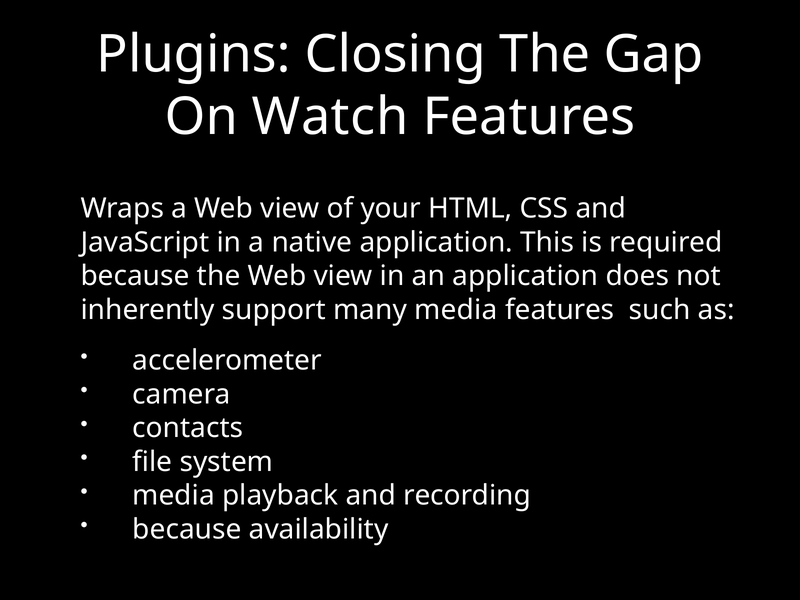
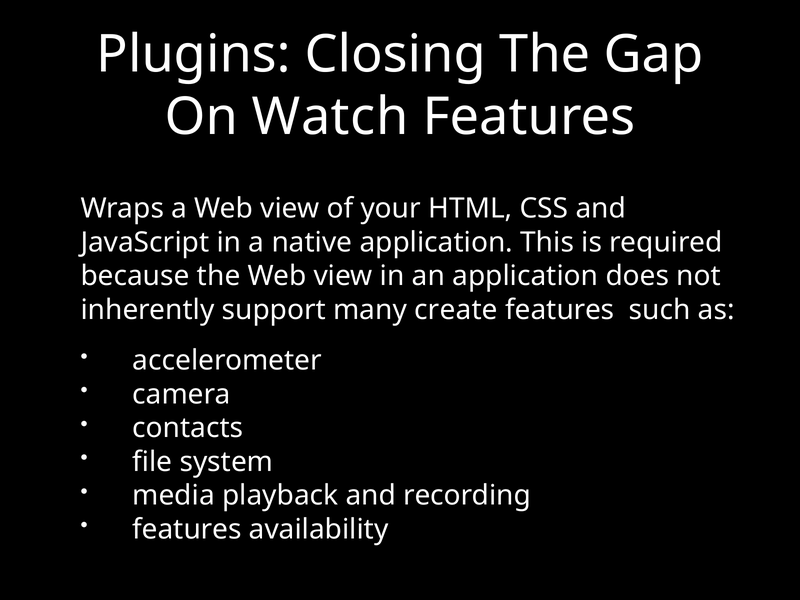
many media: media -> create
because at (187, 529): because -> features
